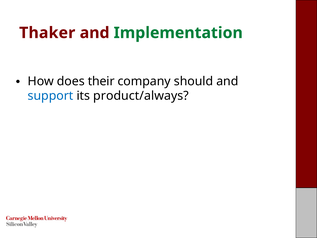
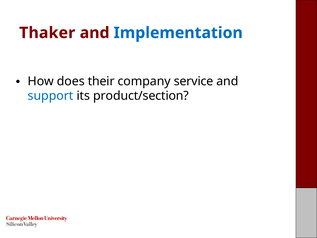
Implementation colour: green -> blue
should: should -> service
product/always: product/always -> product/section
